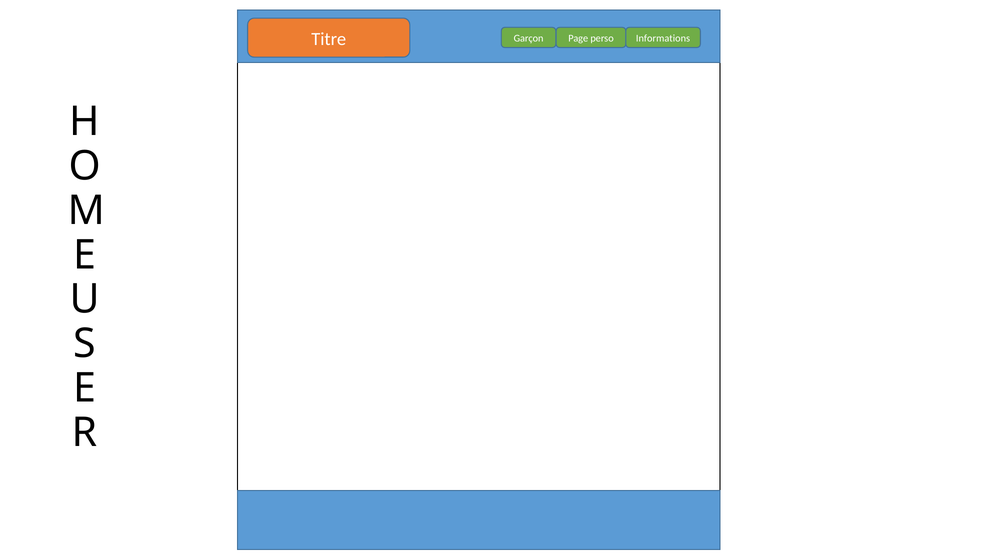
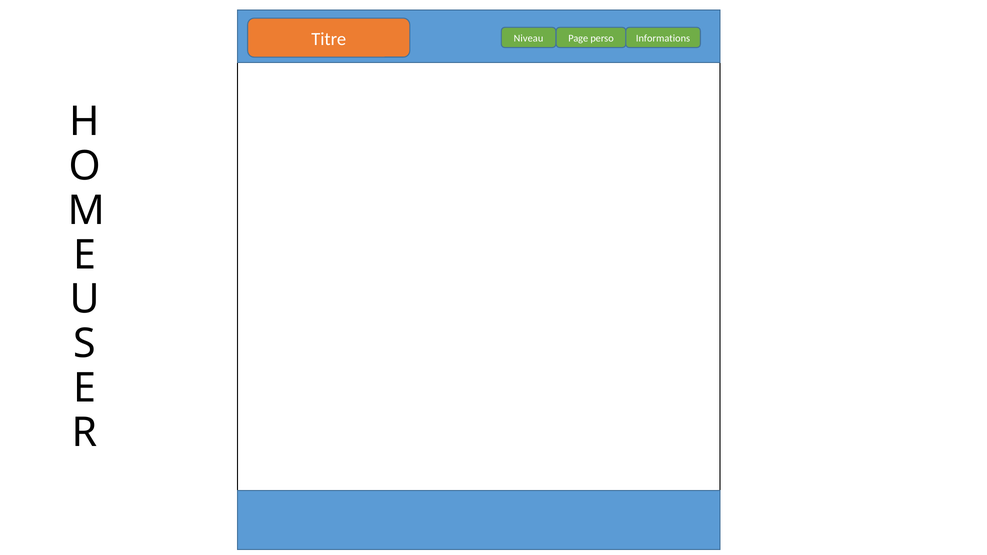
Garçon: Garçon -> Niveau
